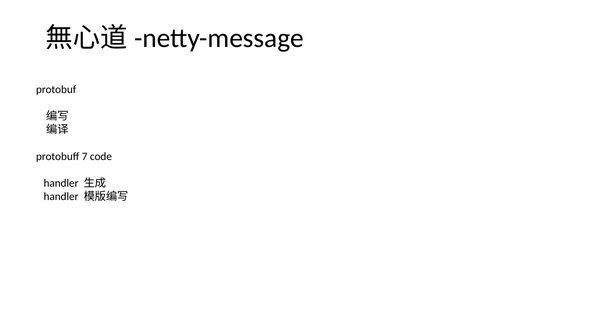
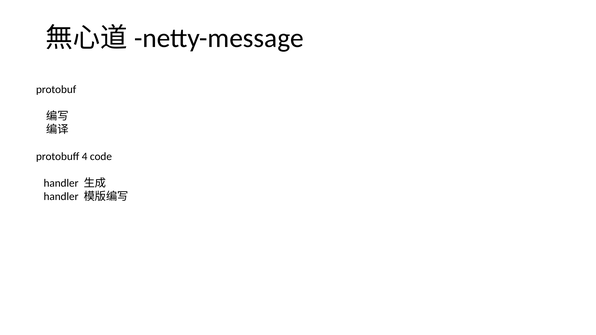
7: 7 -> 4
